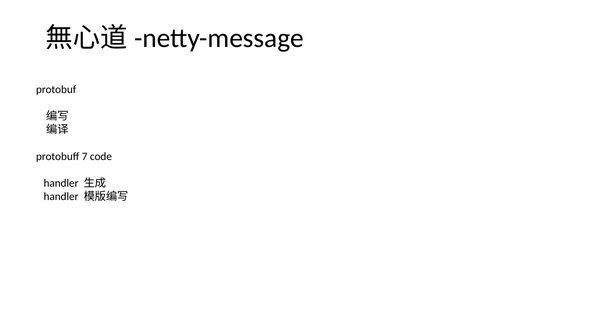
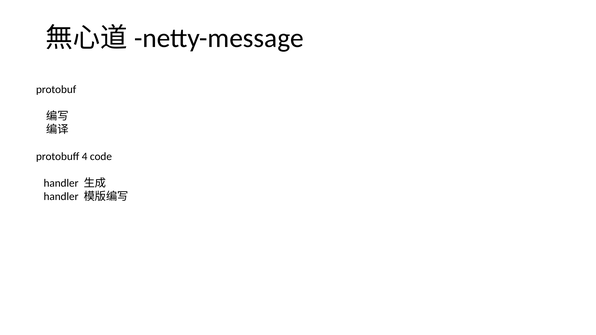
7: 7 -> 4
